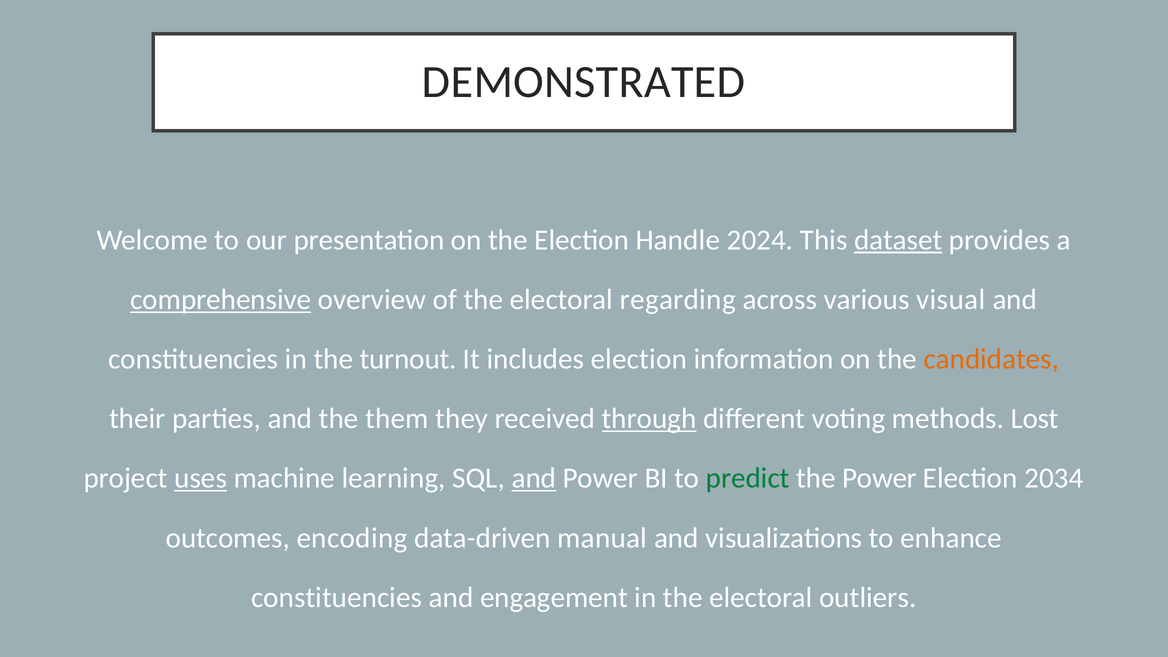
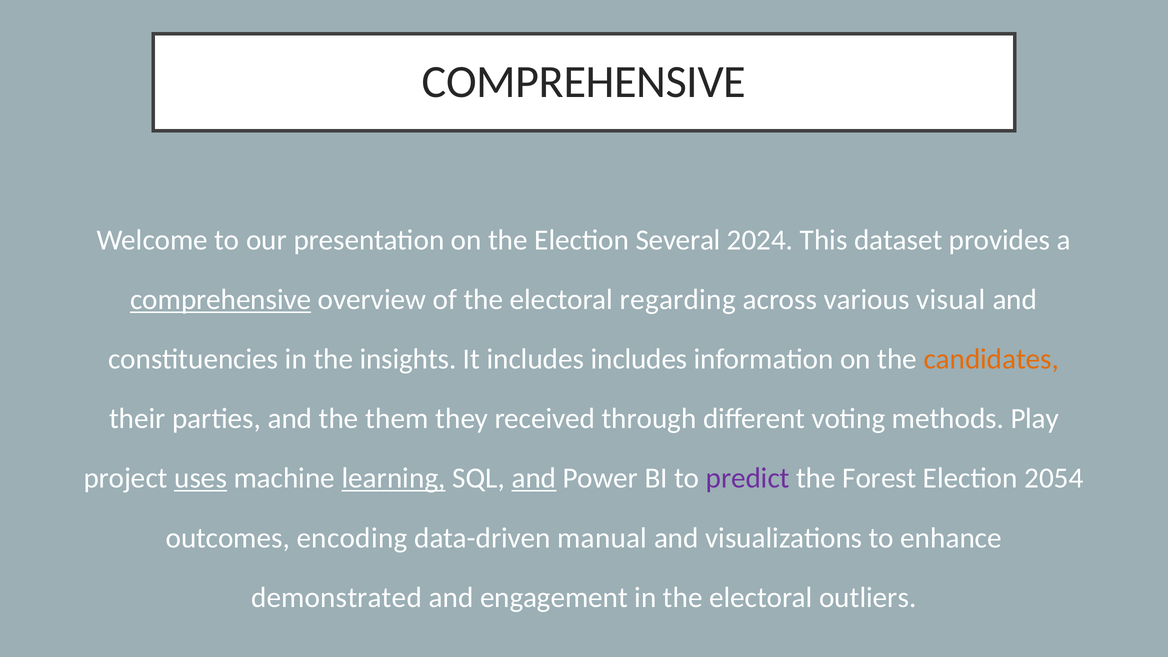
DEMONSTRATED at (584, 82): DEMONSTRATED -> COMPREHENSIVE
Handle: Handle -> Several
dataset underline: present -> none
turnout: turnout -> insights
includes election: election -> includes
through underline: present -> none
Lost: Lost -> Play
learning underline: none -> present
predict colour: green -> purple
the Power: Power -> Forest
2034: 2034 -> 2054
constituencies at (337, 597): constituencies -> demonstrated
